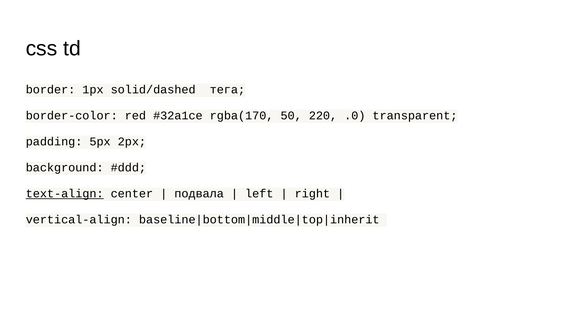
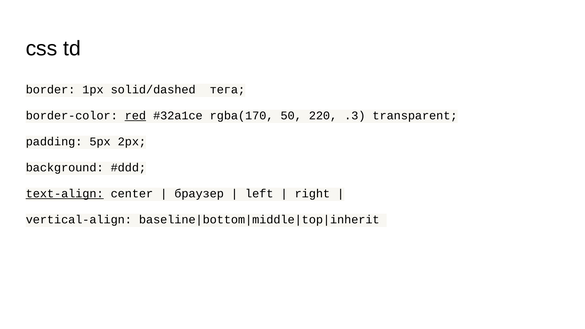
red underline: none -> present
.0: .0 -> .3
подвала: подвала -> браузер
